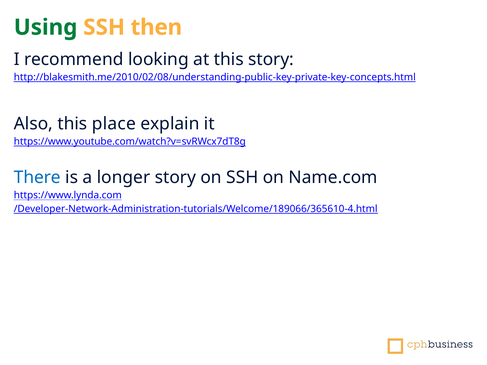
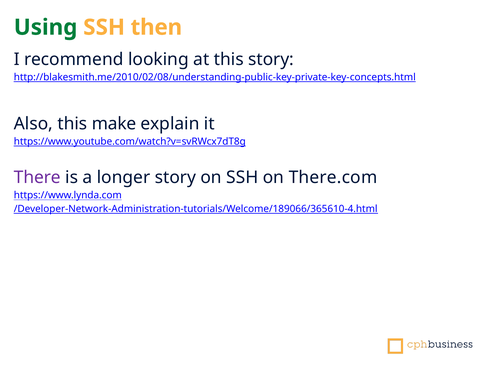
place: place -> make
There colour: blue -> purple
Name.com: Name.com -> There.com
